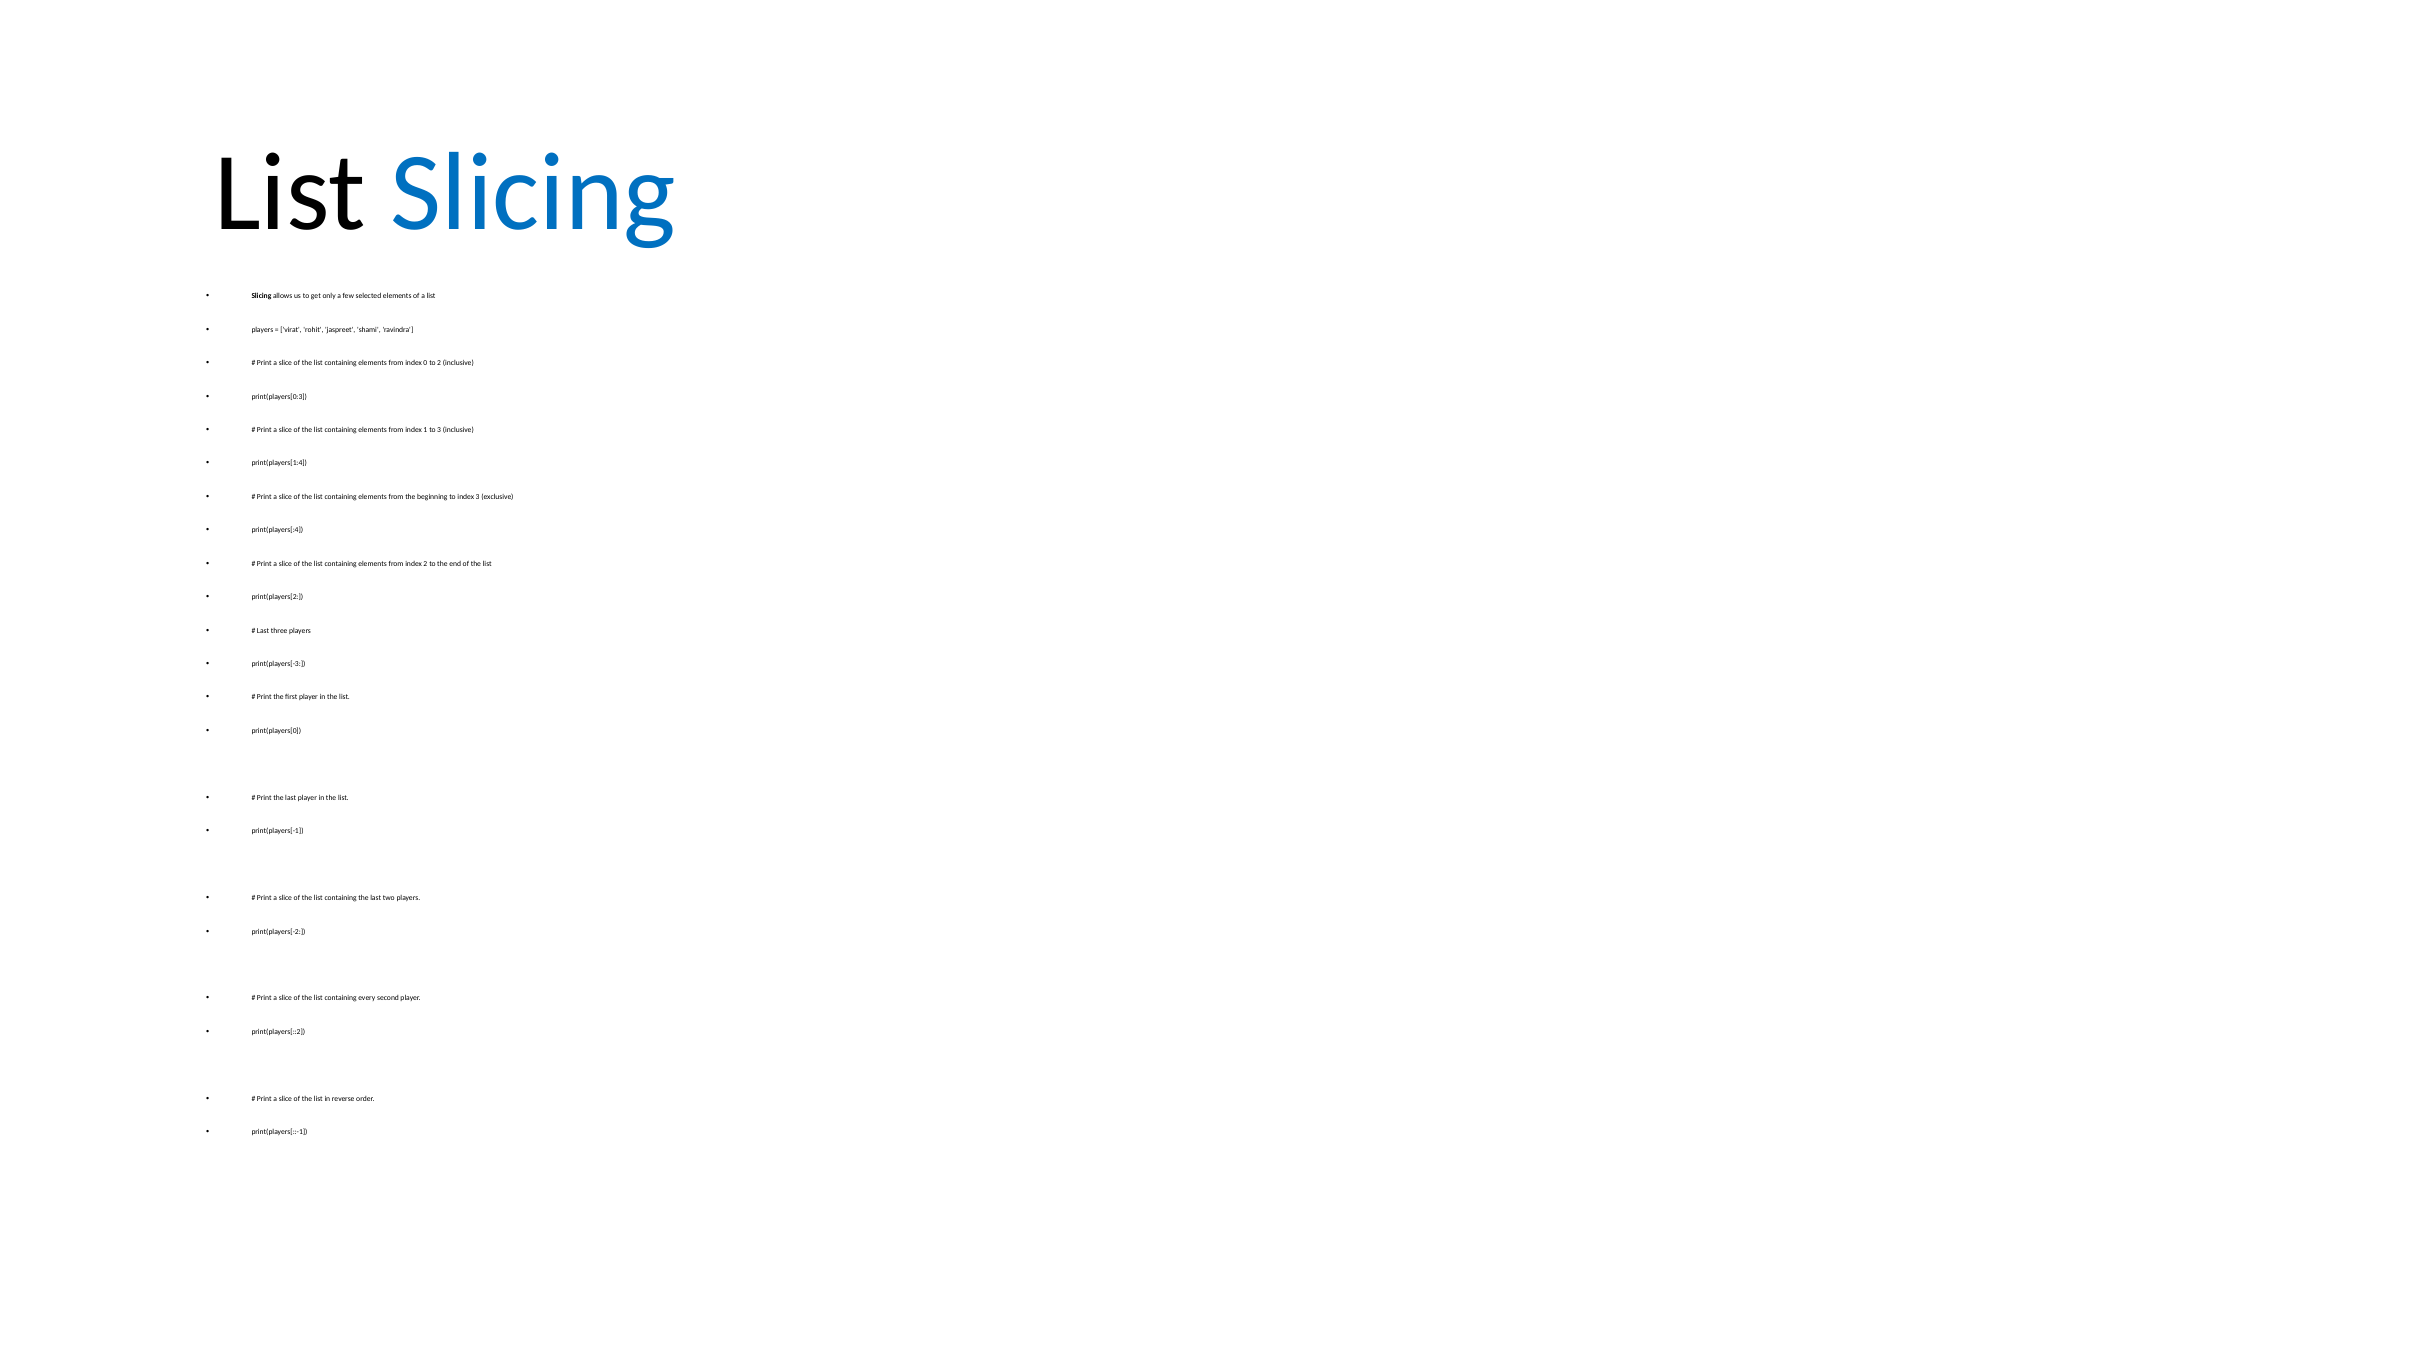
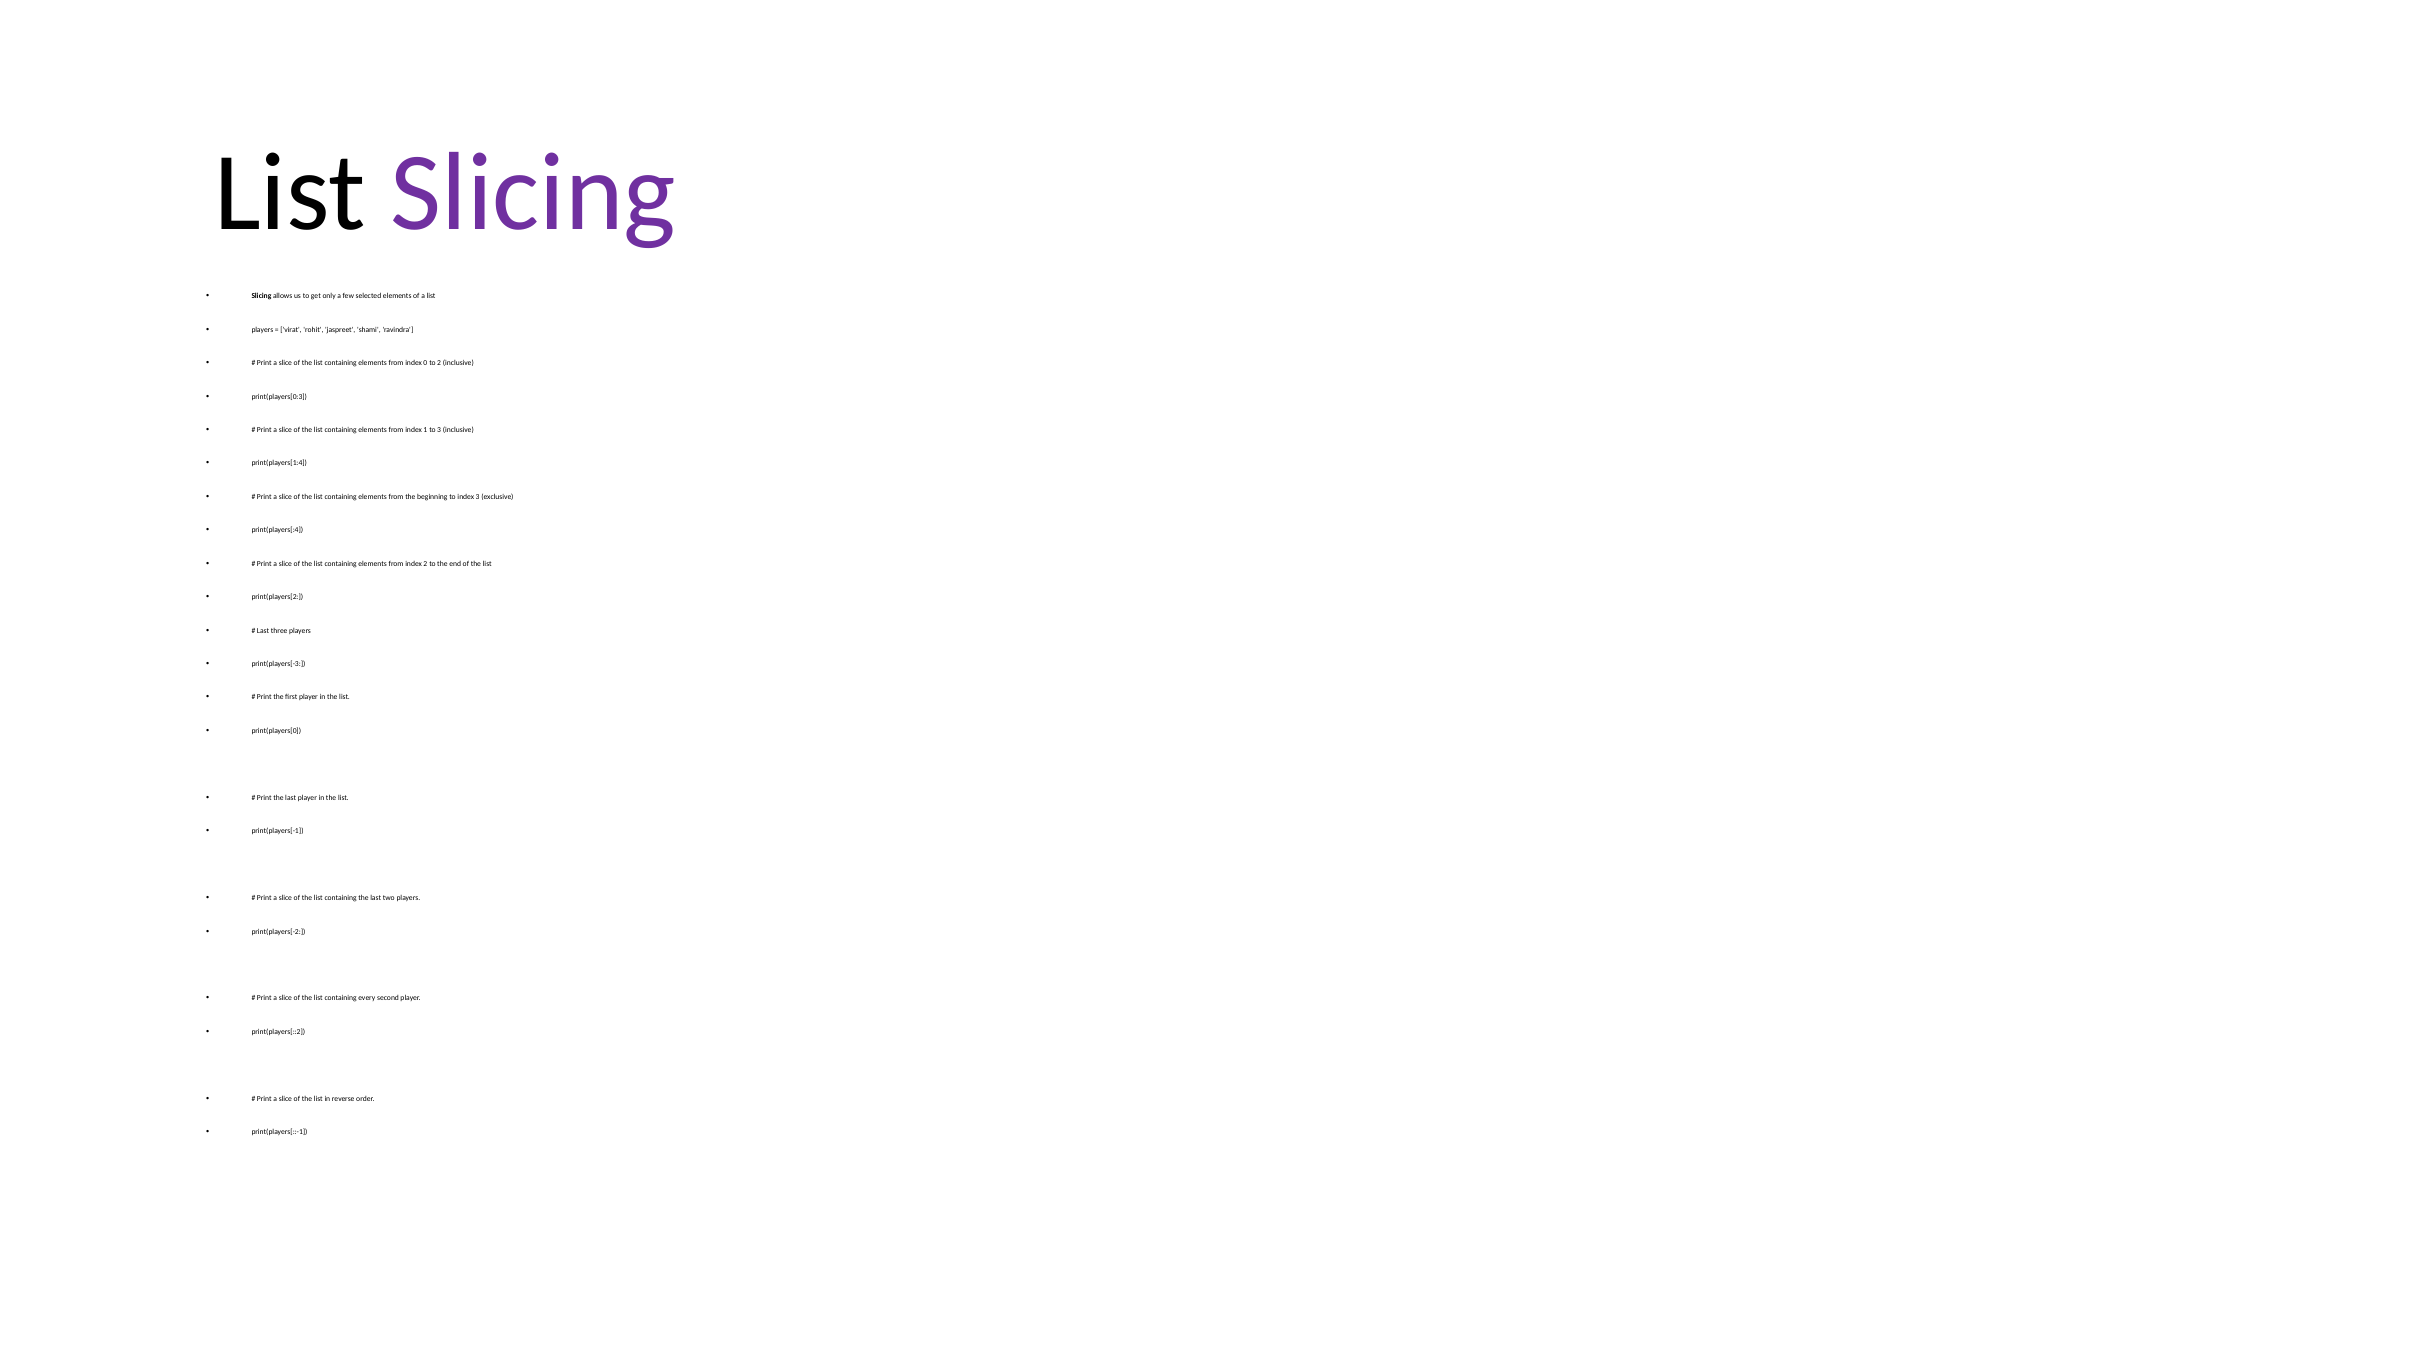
Slicing at (533, 193) colour: blue -> purple
